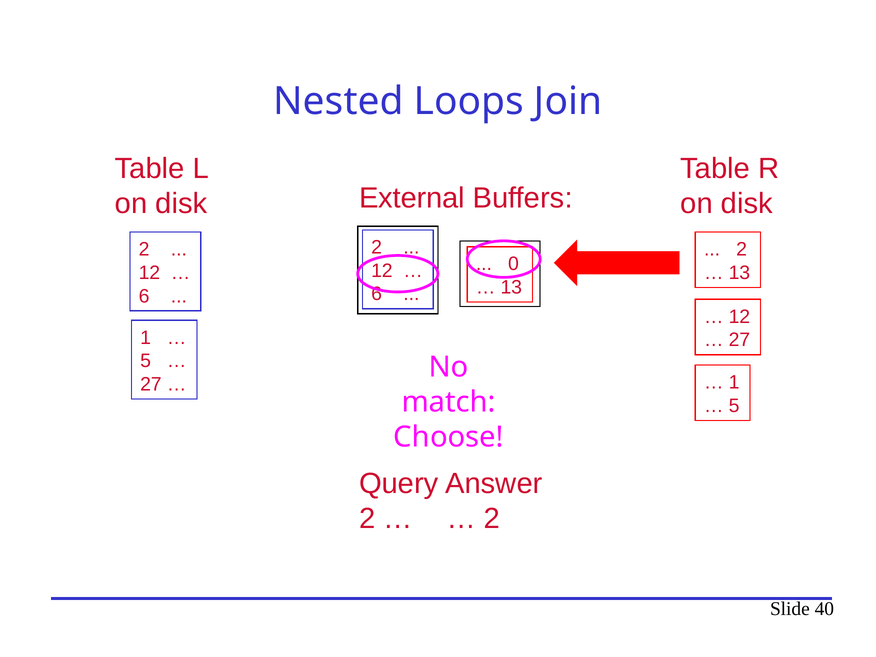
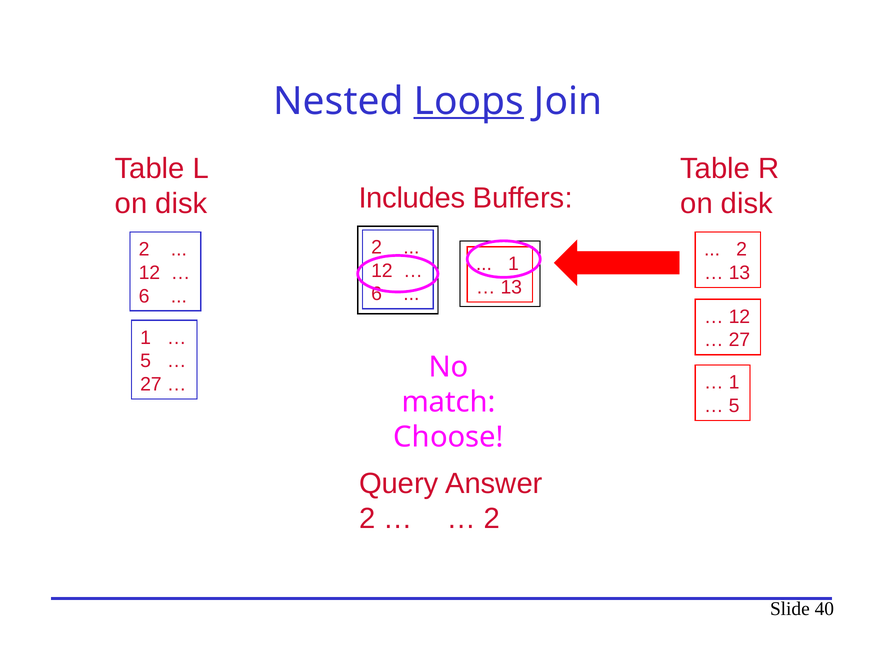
Loops underline: none -> present
External: External -> Includes
0 at (513, 264): 0 -> 1
